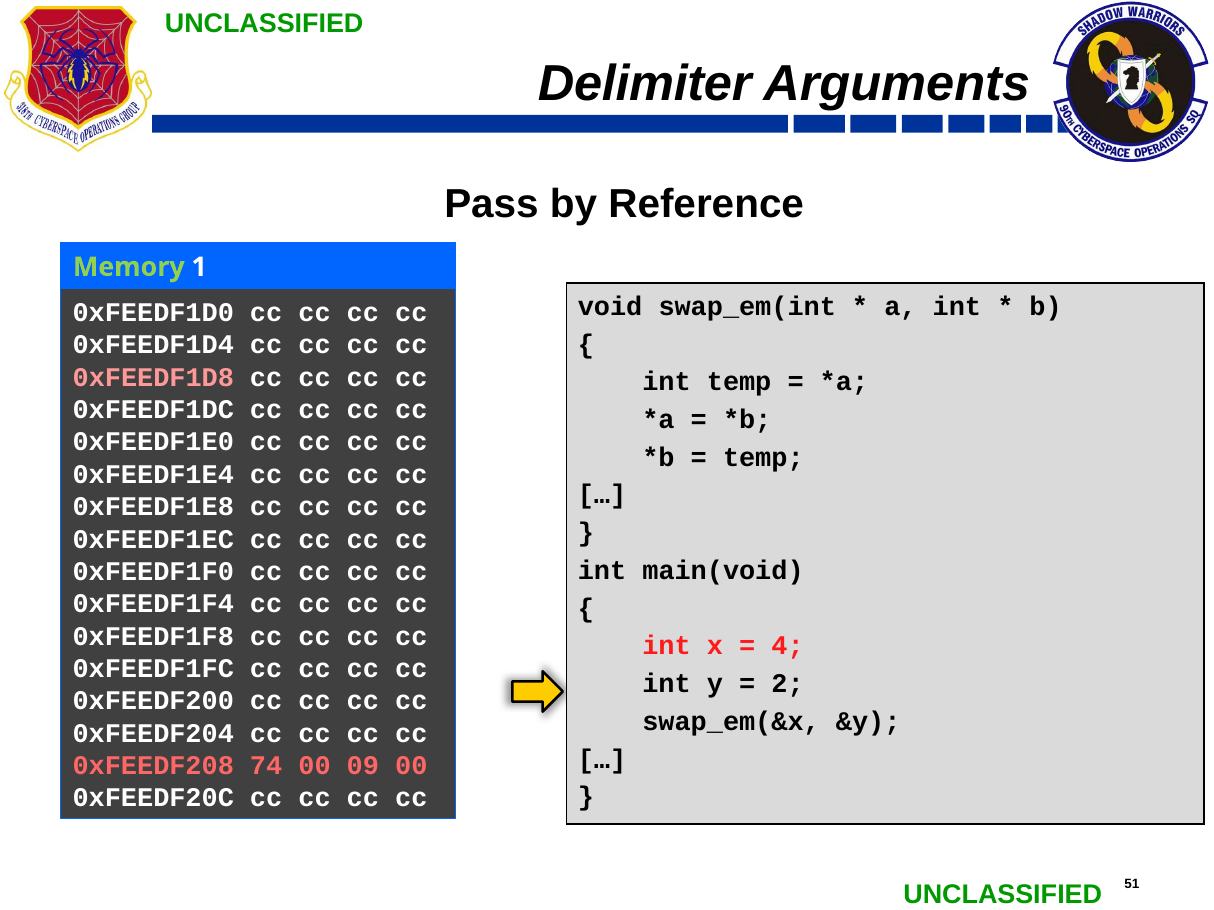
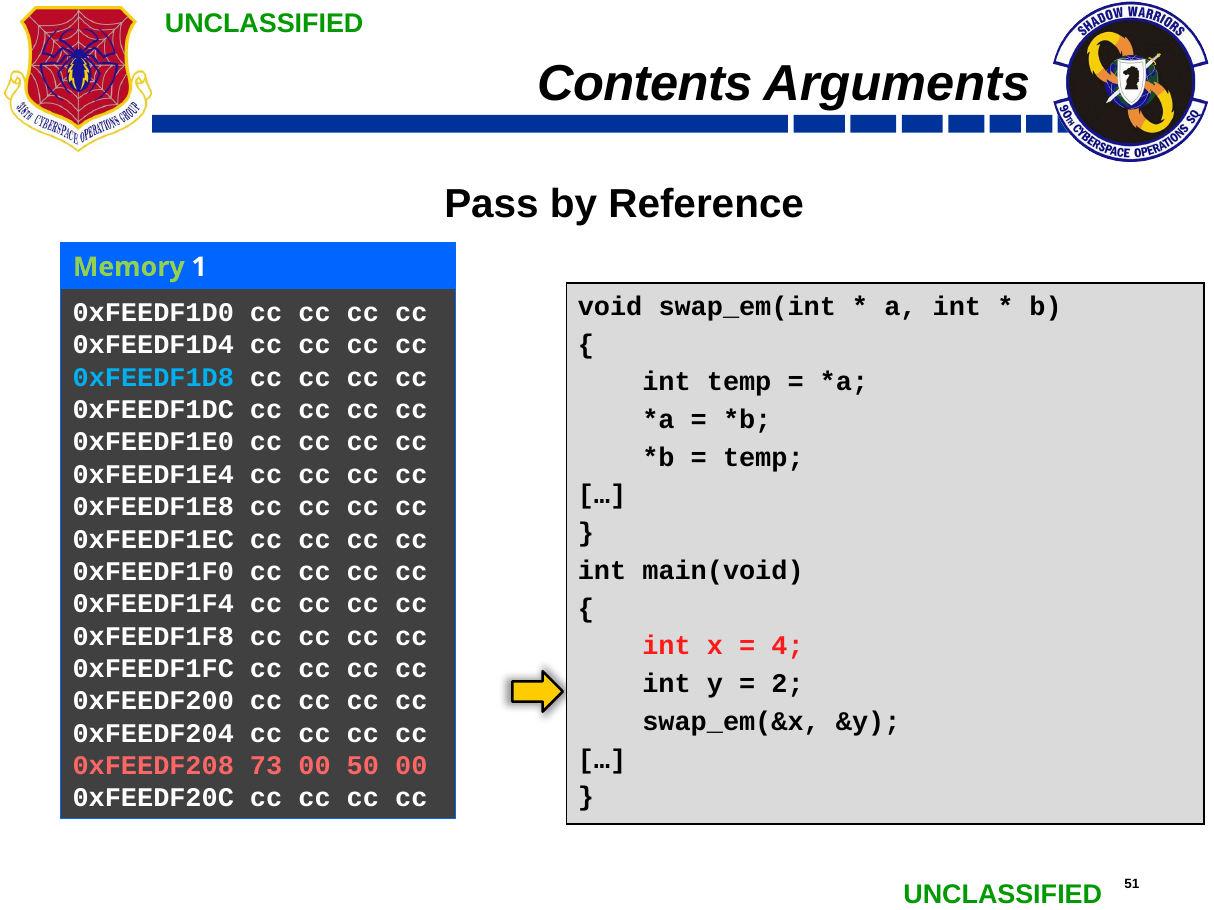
Delimiter: Delimiter -> Contents
0xFEEDF1D8 colour: pink -> light blue
74: 74 -> 73
09: 09 -> 50
